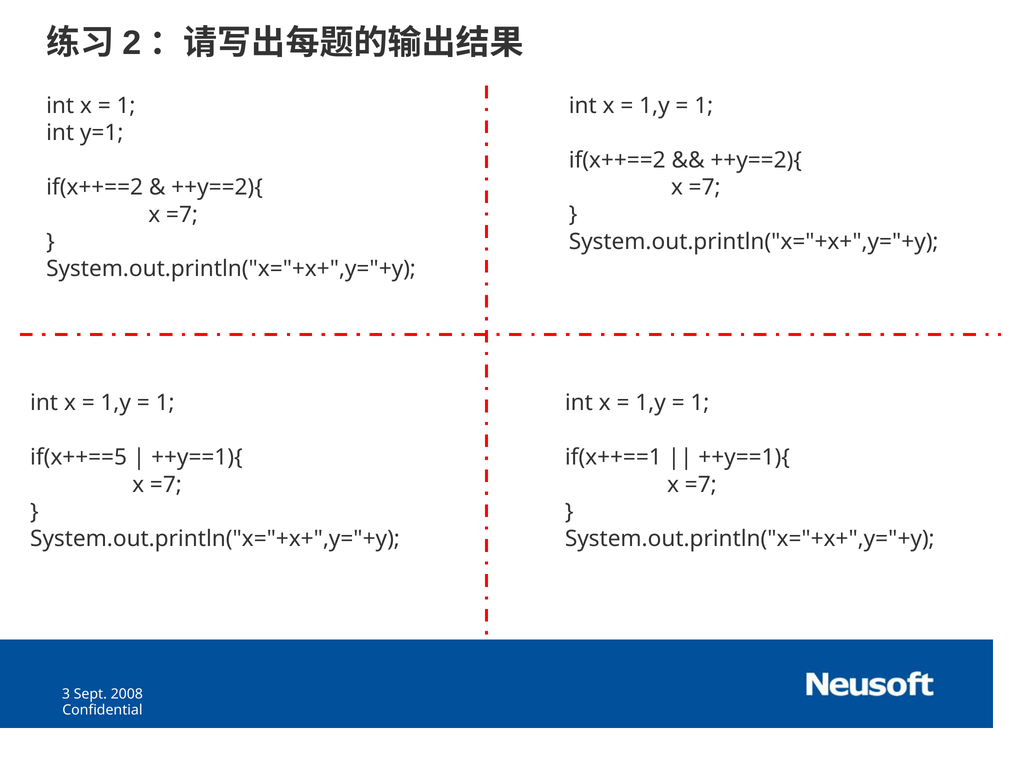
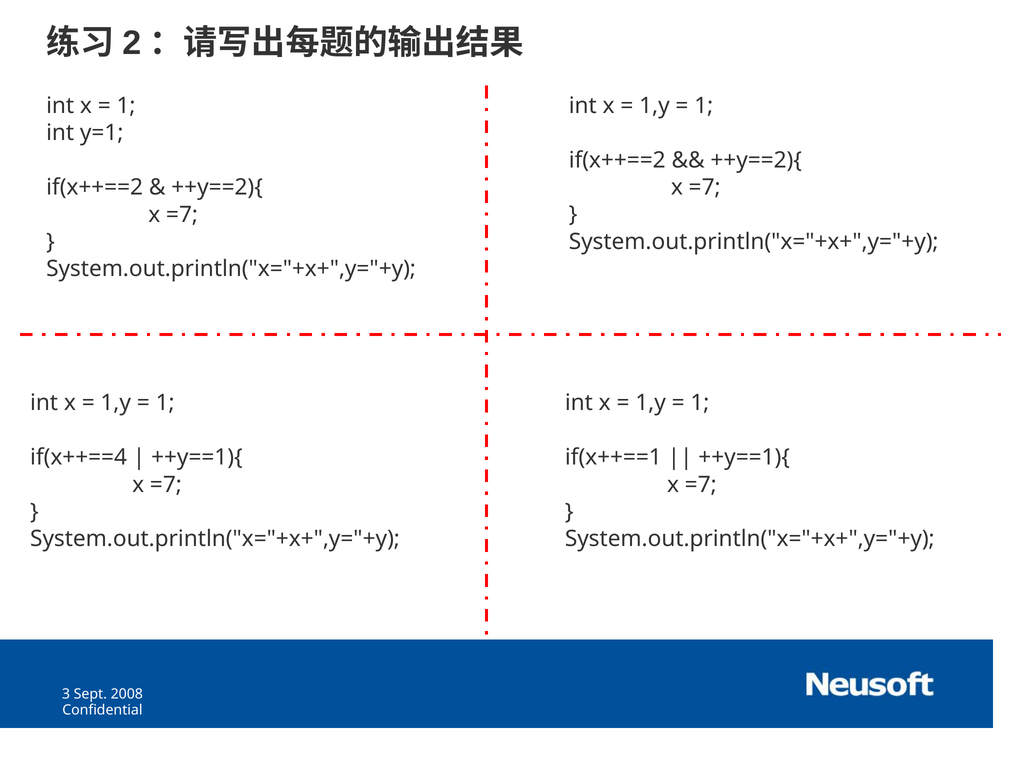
if(x++==5: if(x++==5 -> if(x++==4
